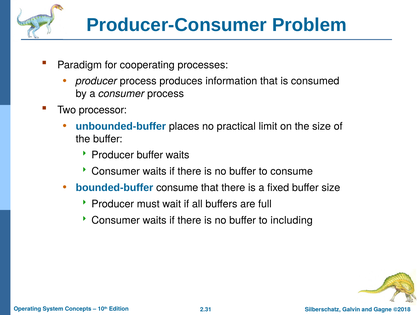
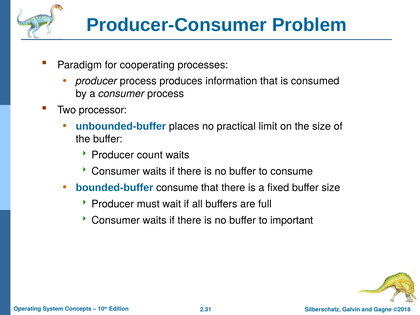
Producer buffer: buffer -> count
including: including -> important
